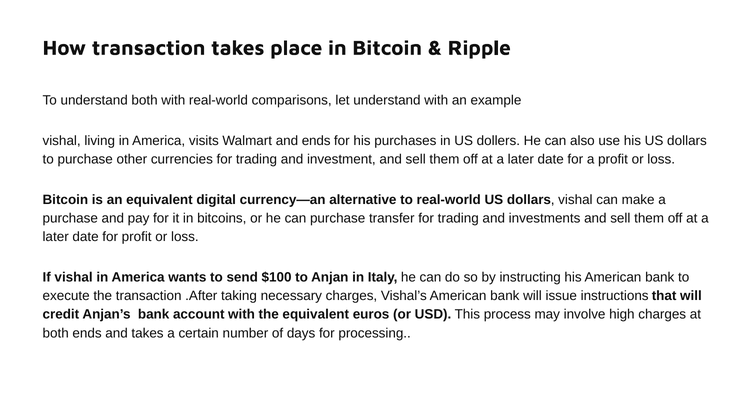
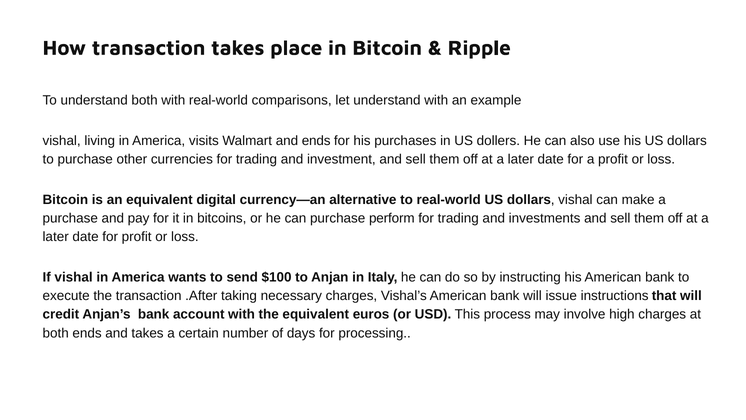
transfer: transfer -> perform
